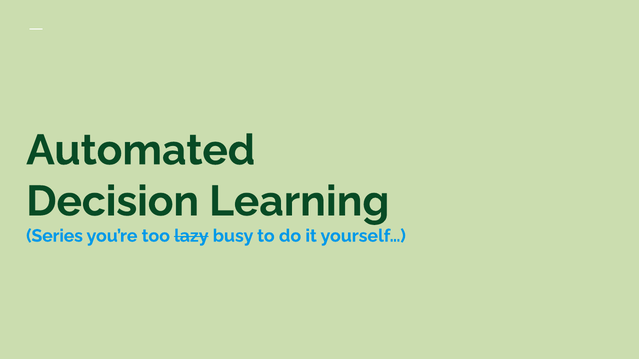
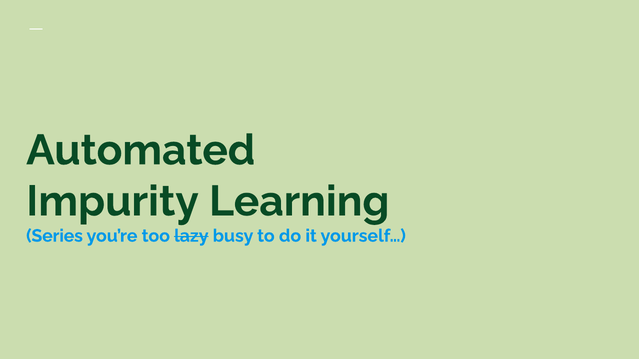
Decision: Decision -> Impurity
